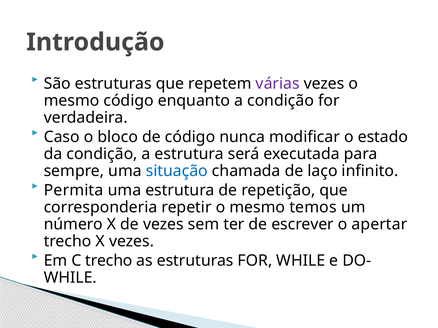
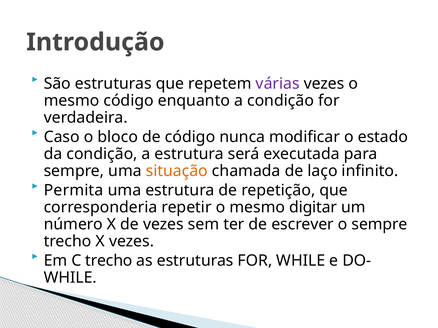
situação colour: blue -> orange
temos: temos -> digitar
o apertar: apertar -> sempre
